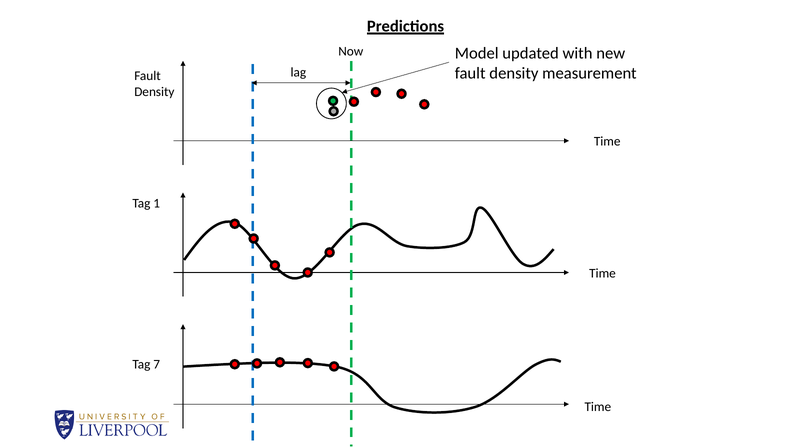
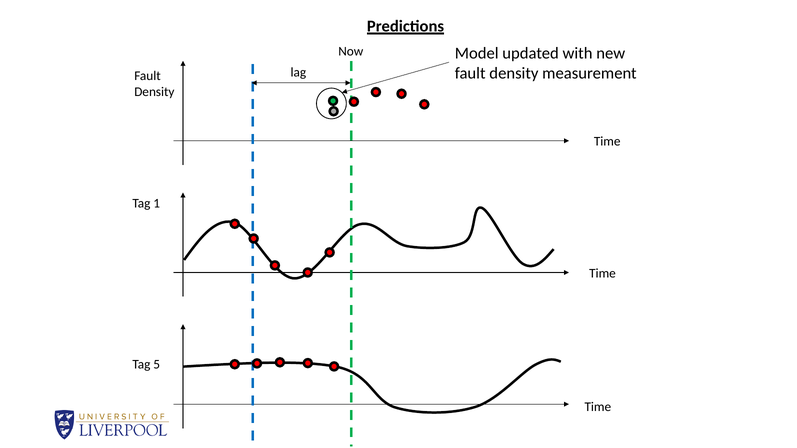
7: 7 -> 5
